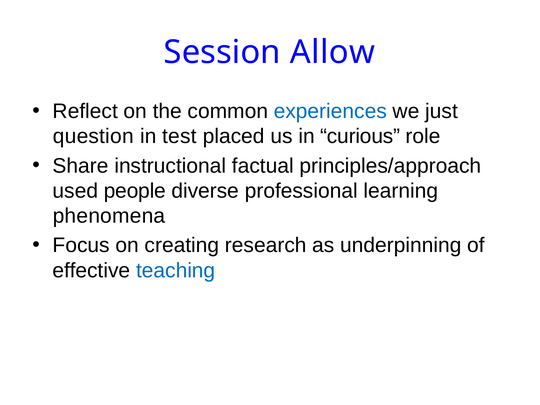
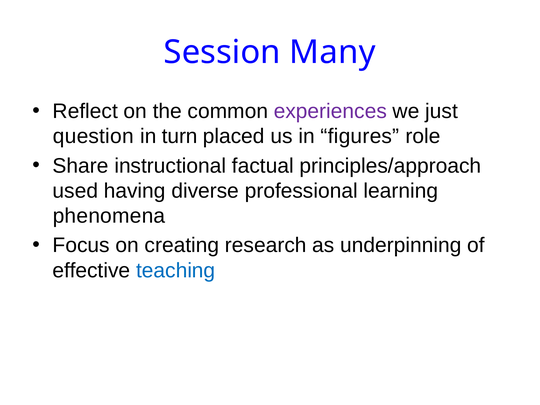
Allow: Allow -> Many
experiences colour: blue -> purple
test: test -> turn
curious: curious -> figures
people: people -> having
